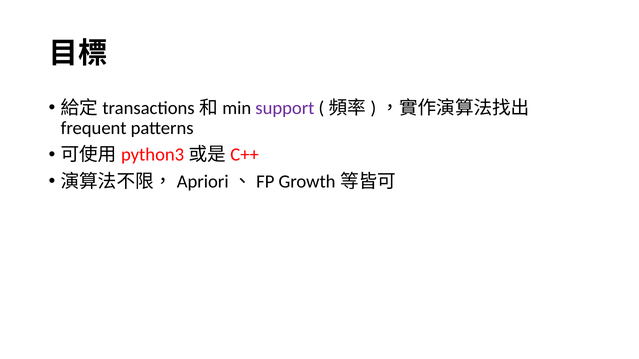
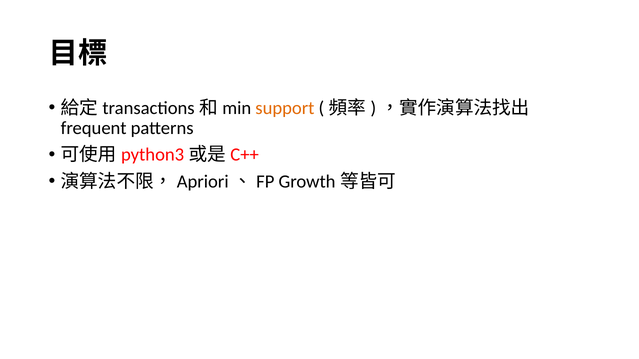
support colour: purple -> orange
